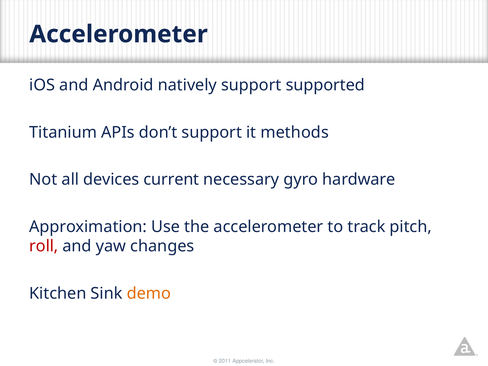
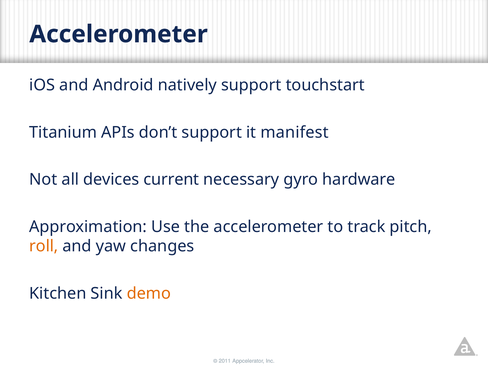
supported: supported -> touchstart
methods: methods -> manifest
roll colour: red -> orange
